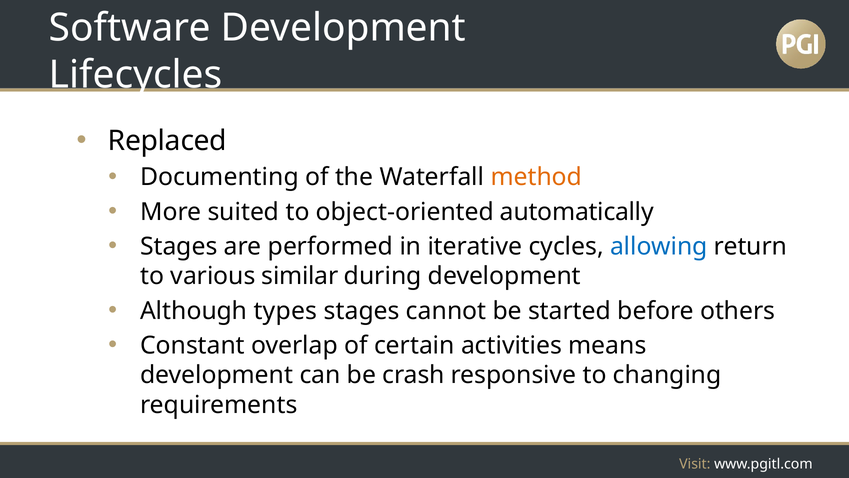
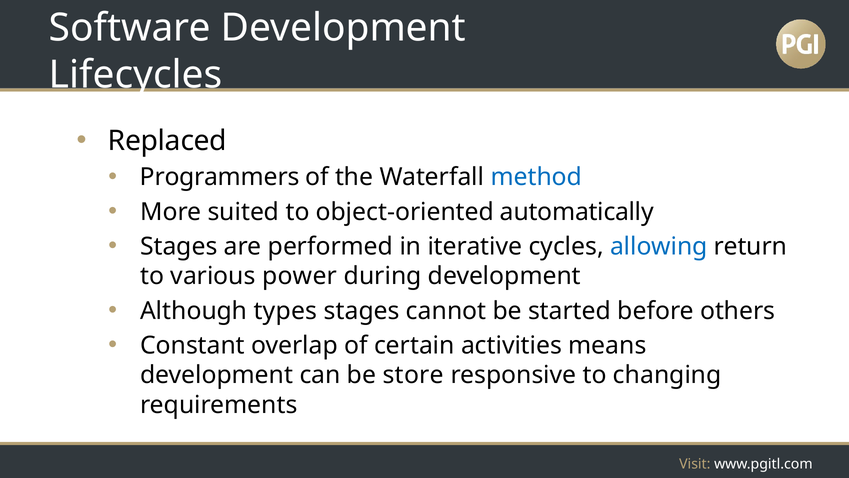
Documenting: Documenting -> Programmers
method colour: orange -> blue
similar: similar -> power
crash: crash -> store
